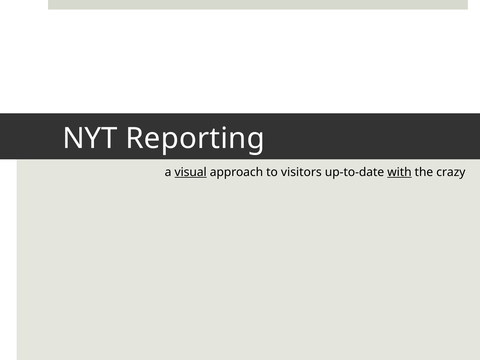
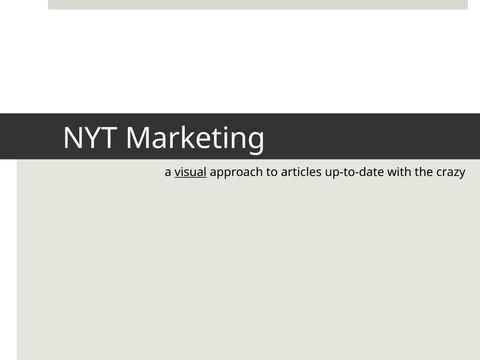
Reporting: Reporting -> Marketing
visitors: visitors -> articles
with underline: present -> none
